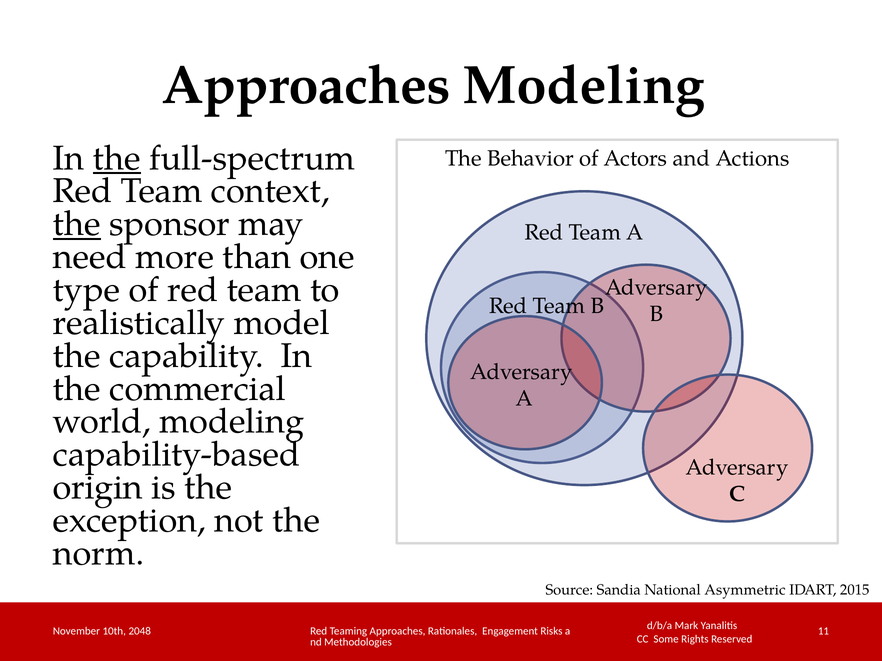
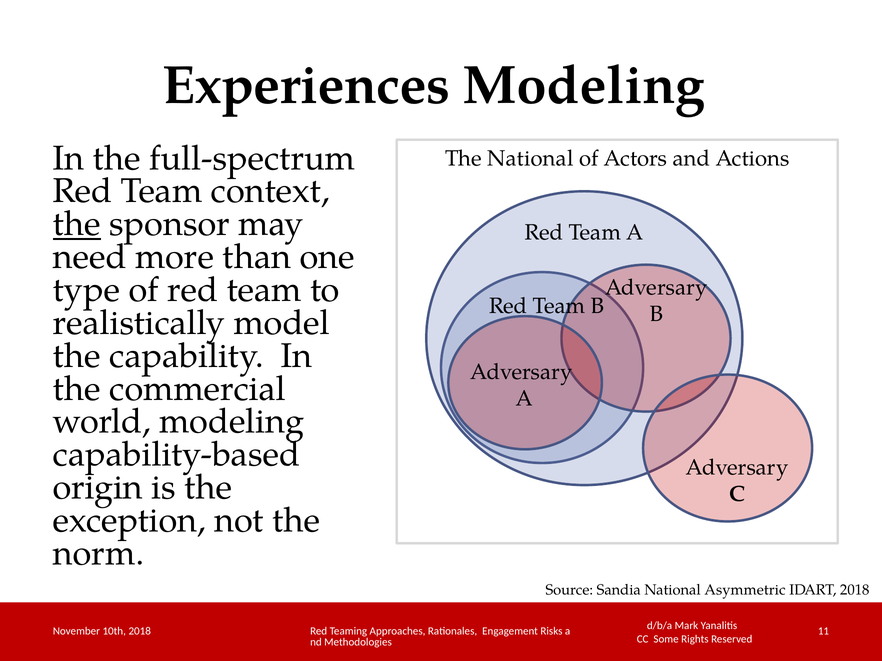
Approaches at (306, 85): Approaches -> Experiences
the at (117, 158) underline: present -> none
The Behavior: Behavior -> National
IDART 2015: 2015 -> 2018
10th 2048: 2048 -> 2018
